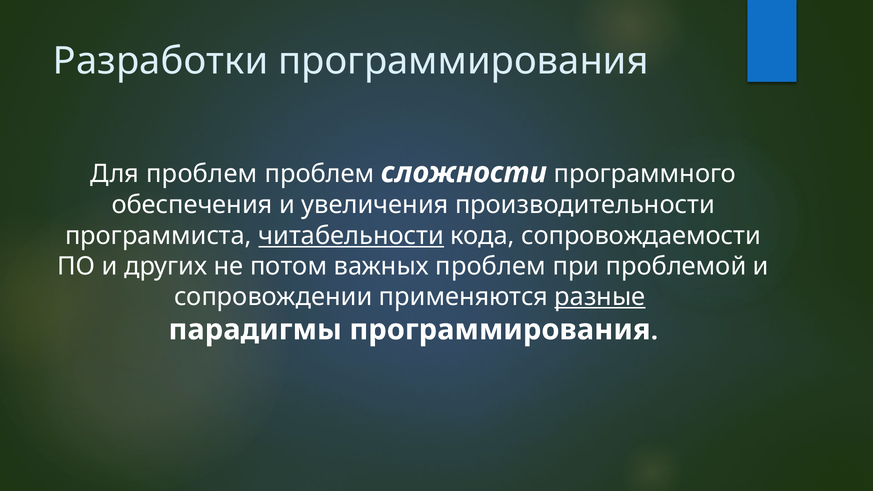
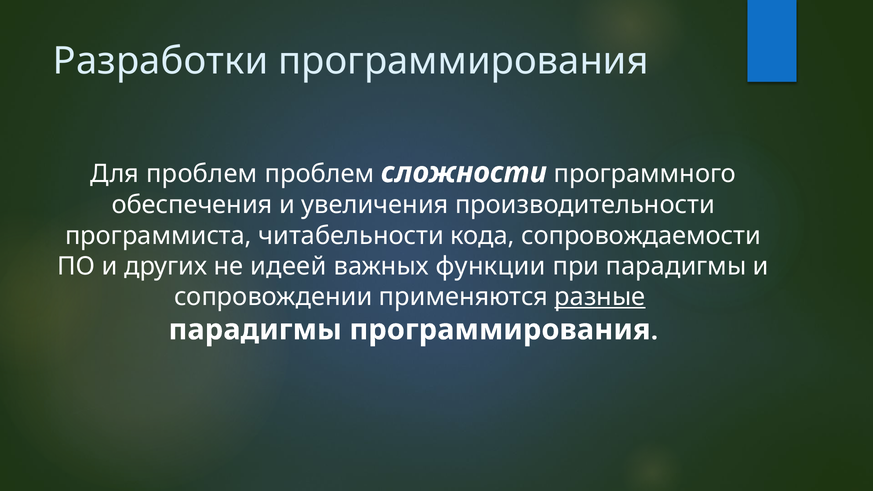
читабельности underline: present -> none
потом: потом -> идеей
важных проблем: проблем -> функции
при проблемой: проблемой -> парадигмы
